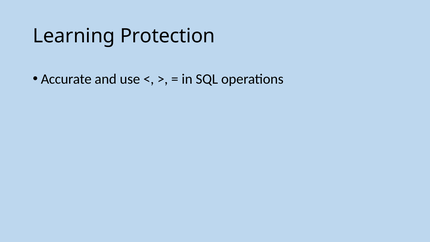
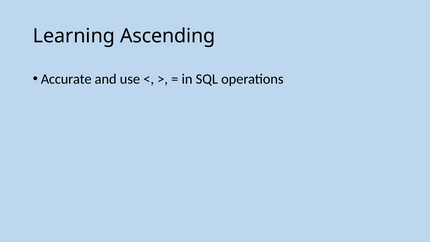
Protection: Protection -> Ascending
